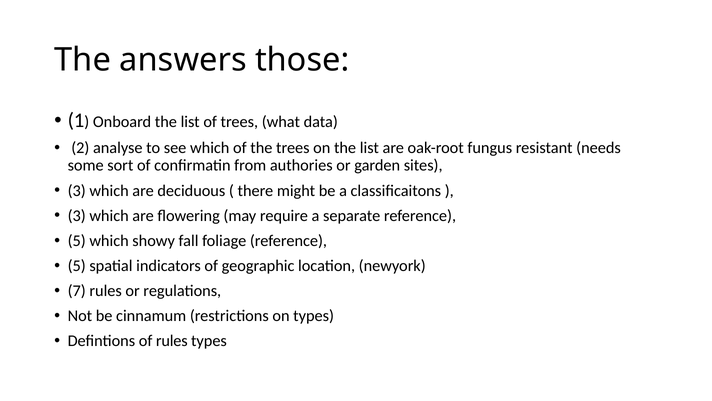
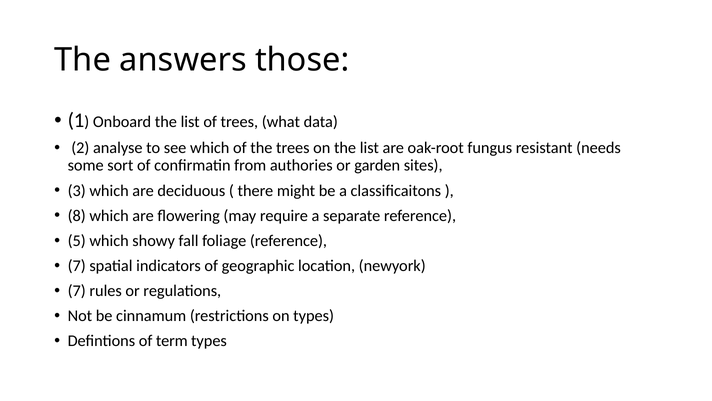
3 at (77, 215): 3 -> 8
5 at (77, 265): 5 -> 7
of rules: rules -> term
